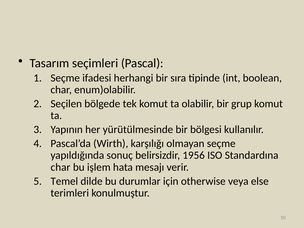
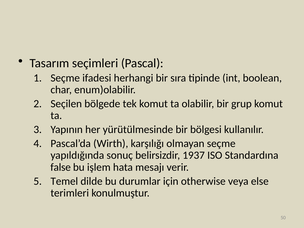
1956: 1956 -> 1937
char at (60, 167): char -> false
